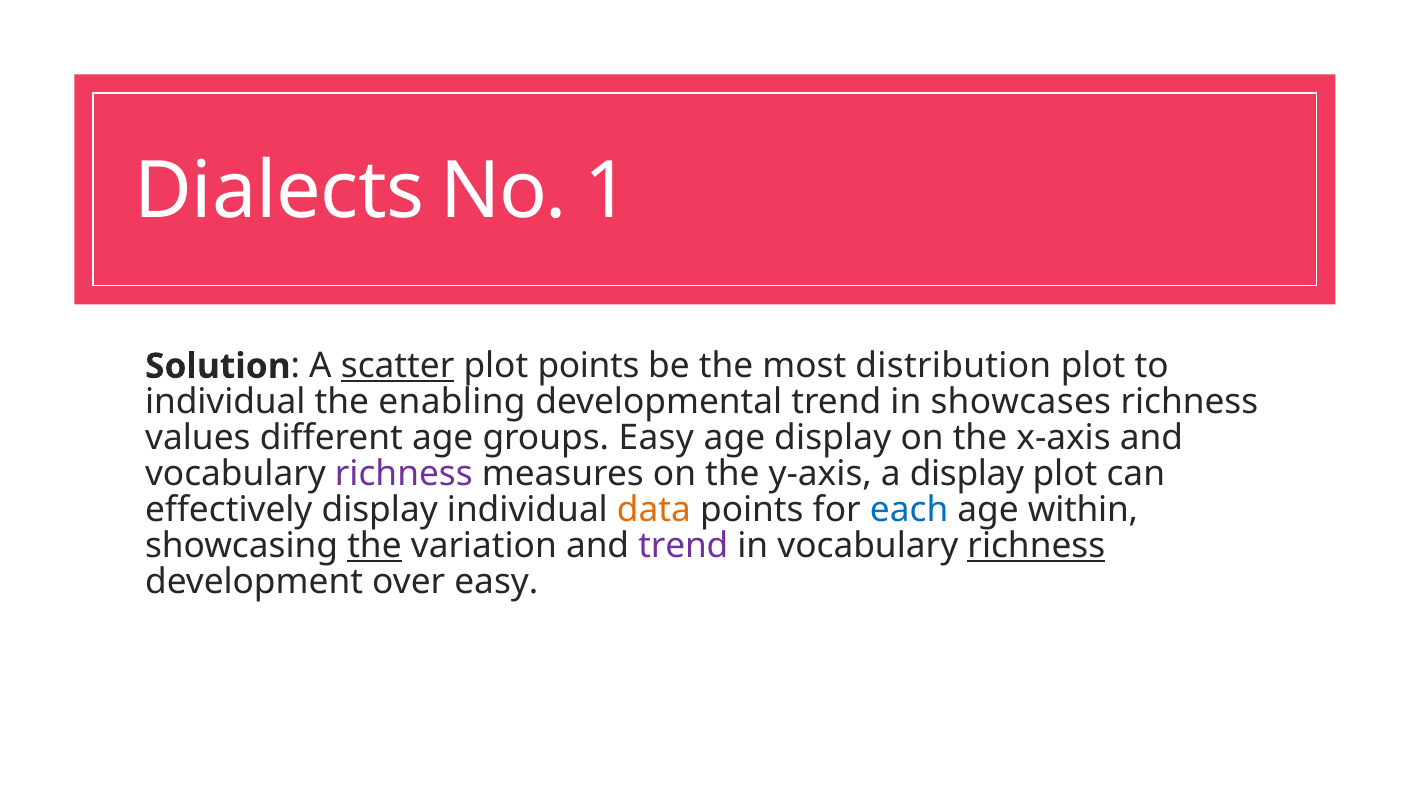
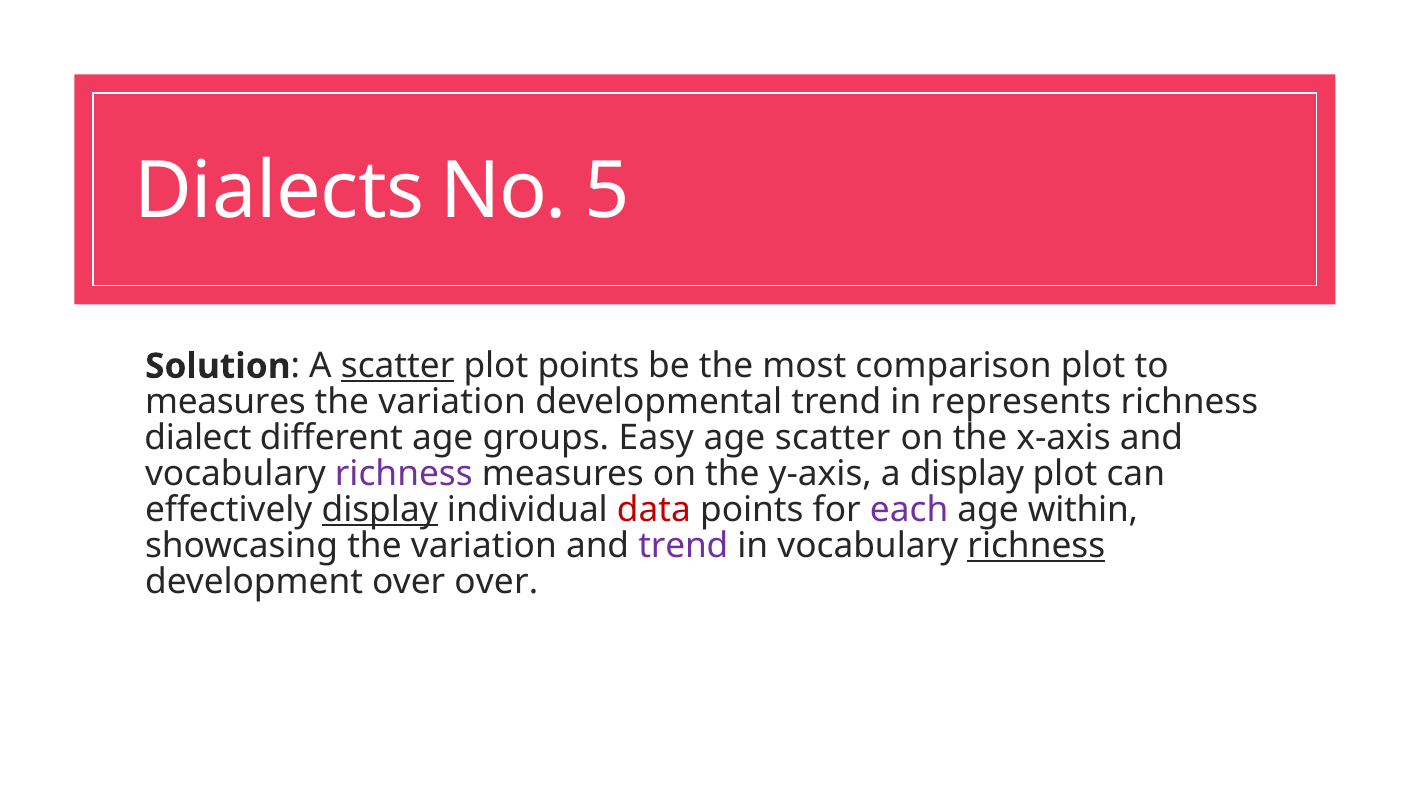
1: 1 -> 5
distribution: distribution -> comparison
individual at (225, 402): individual -> measures
enabling at (452, 402): enabling -> variation
showcases: showcases -> represents
values: values -> dialect
age display: display -> scatter
display at (380, 510) underline: none -> present
data colour: orange -> red
each colour: blue -> purple
the at (374, 546) underline: present -> none
over easy: easy -> over
